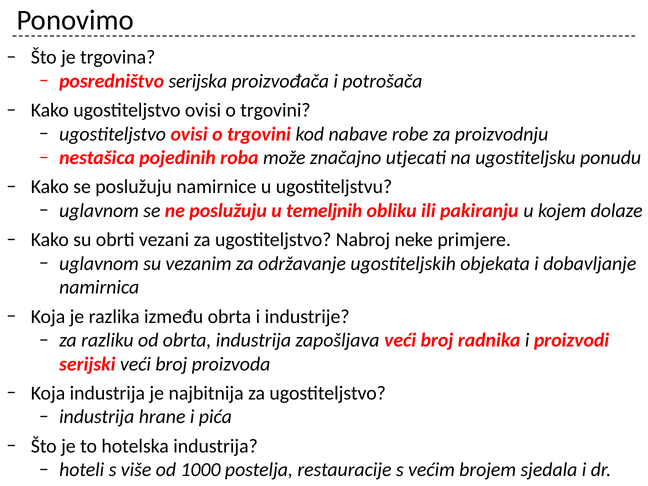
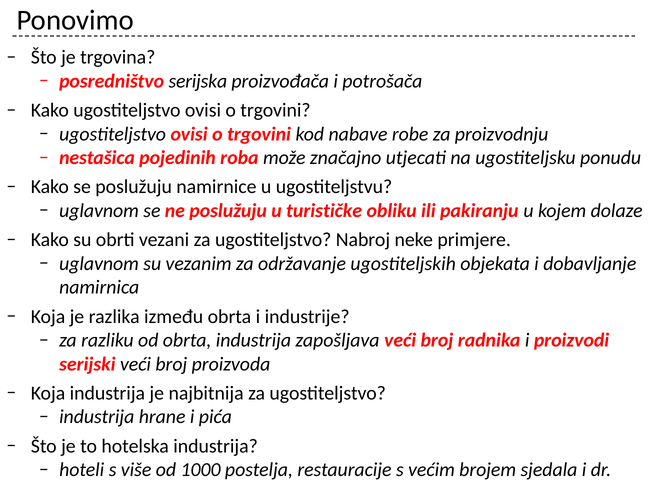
temeljnih: temeljnih -> turističke
